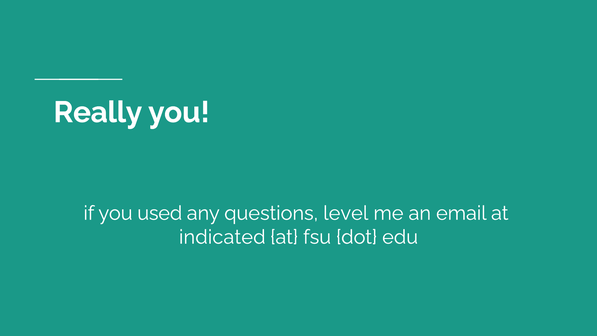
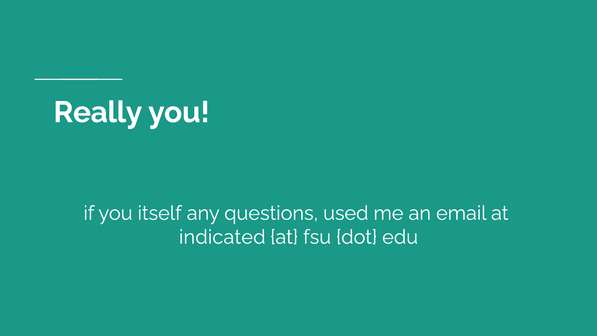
used: used -> itself
level: level -> used
